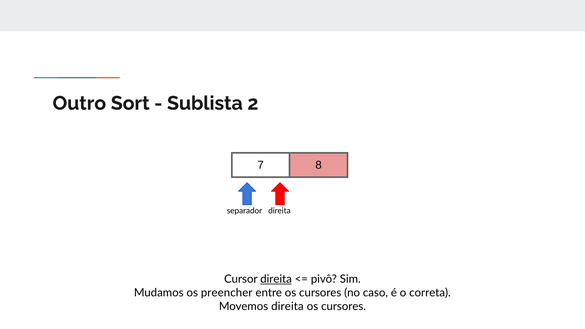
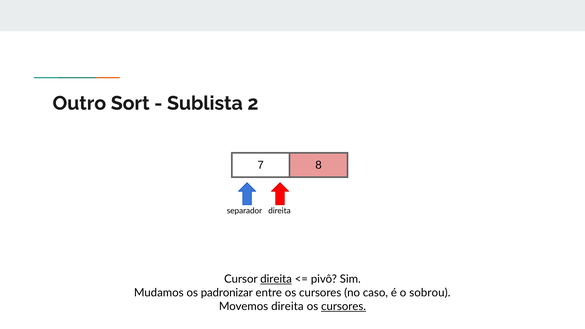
preencher: preencher -> padronizar
correta: correta -> sobrou
cursores at (344, 306) underline: none -> present
